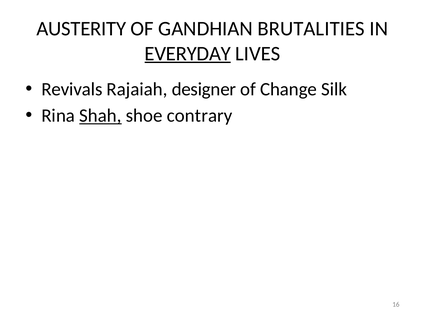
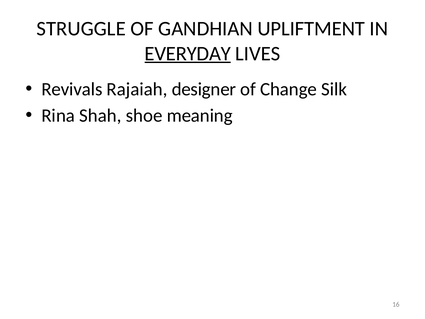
AUSTERITY: AUSTERITY -> STRUGGLE
BRUTALITIES: BRUTALITIES -> UPLIFTMENT
Shah underline: present -> none
contrary: contrary -> meaning
